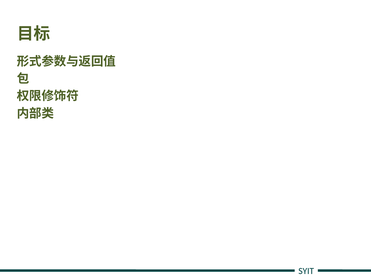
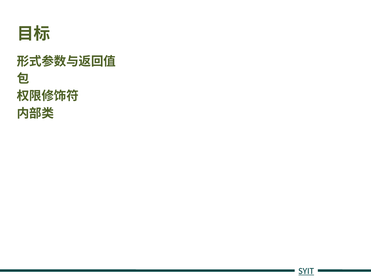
SYIT underline: none -> present
